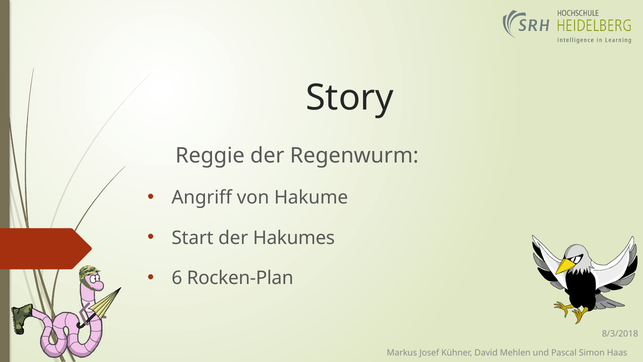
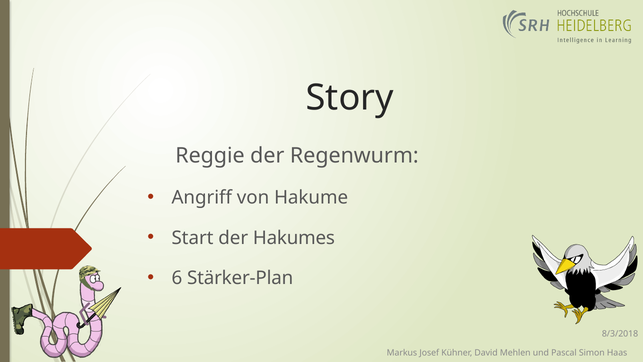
Rocken-Plan: Rocken-Plan -> Stärker-Plan
